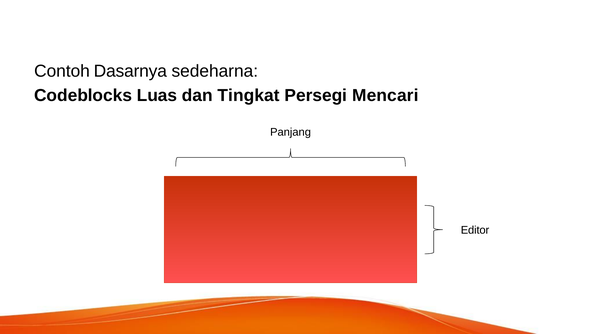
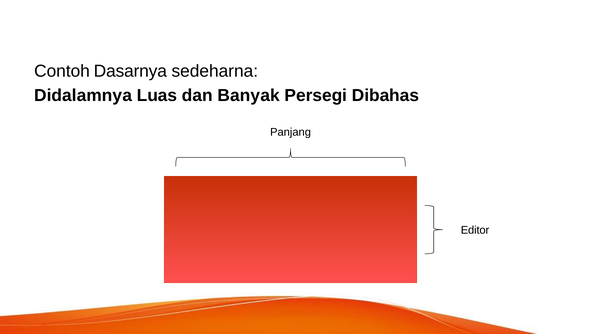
Codeblocks: Codeblocks -> Didalamnya
Tingkat: Tingkat -> Banyak
Mencari: Mencari -> Dibahas
